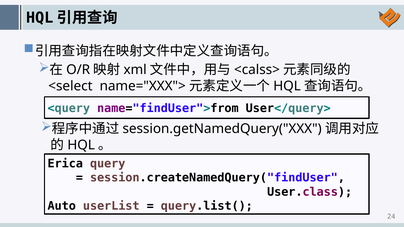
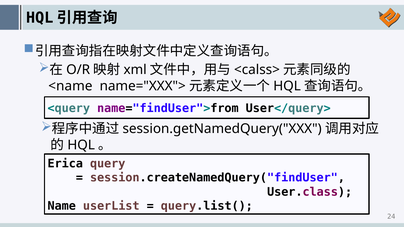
<select: <select -> <name
Auto: Auto -> Name
